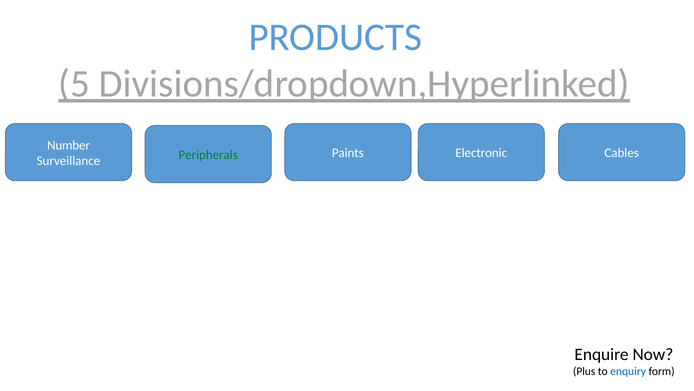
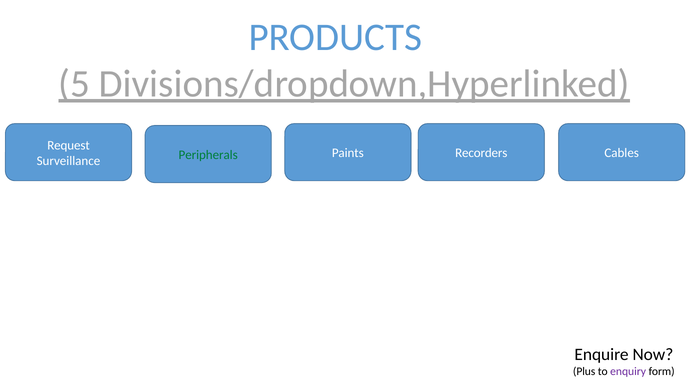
Number: Number -> Request
Electronic: Electronic -> Recorders
enquiry colour: blue -> purple
